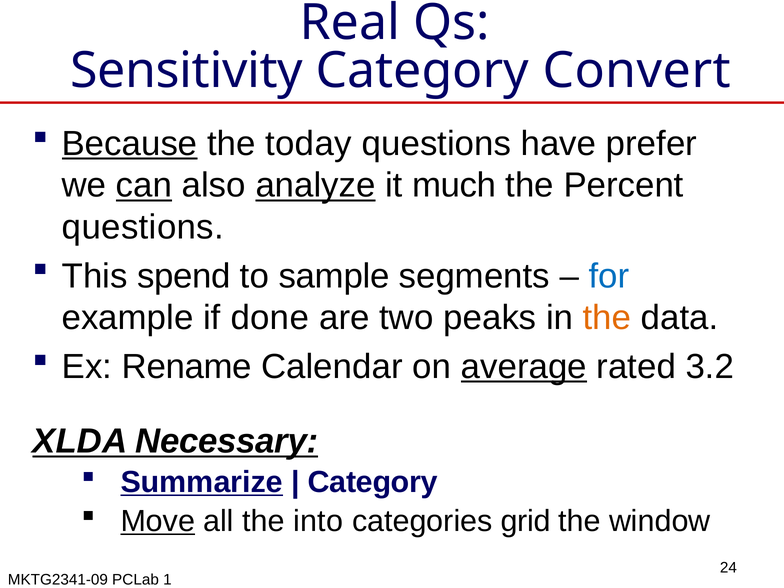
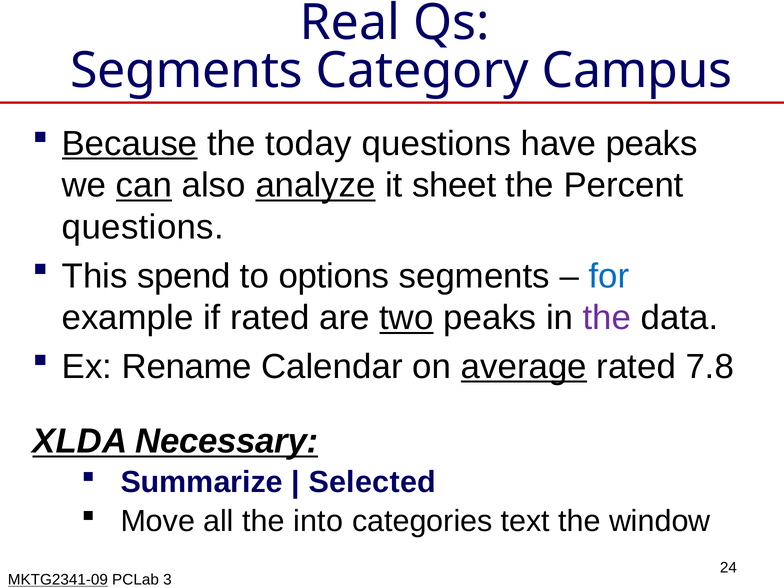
Sensitivity at (187, 71): Sensitivity -> Segments
Convert: Convert -> Campus
have prefer: prefer -> peaks
much: much -> sheet
sample: sample -> options
if done: done -> rated
two underline: none -> present
the at (607, 318) colour: orange -> purple
3.2: 3.2 -> 7.8
Summarize underline: present -> none
Category at (373, 482): Category -> Selected
Move underline: present -> none
grid: grid -> text
MKTG2341-09 underline: none -> present
1: 1 -> 3
